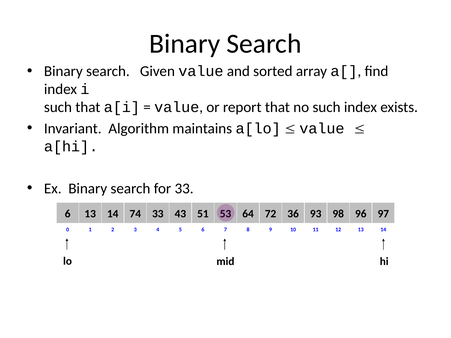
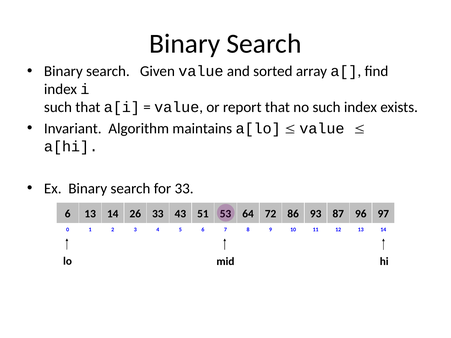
74: 74 -> 26
36: 36 -> 86
98: 98 -> 87
